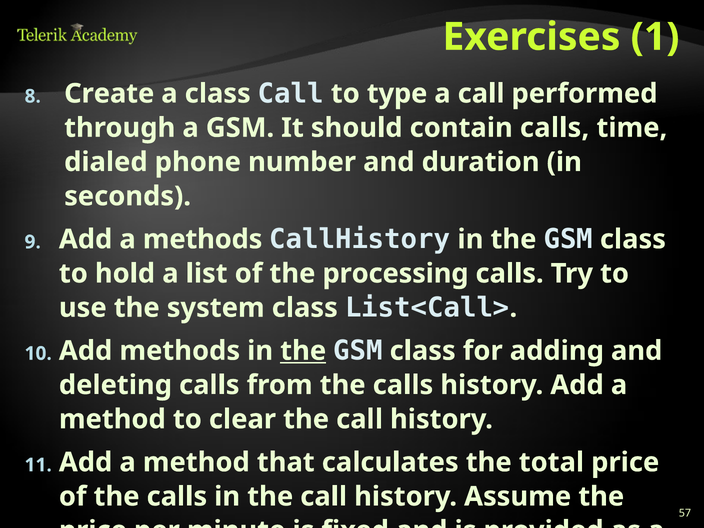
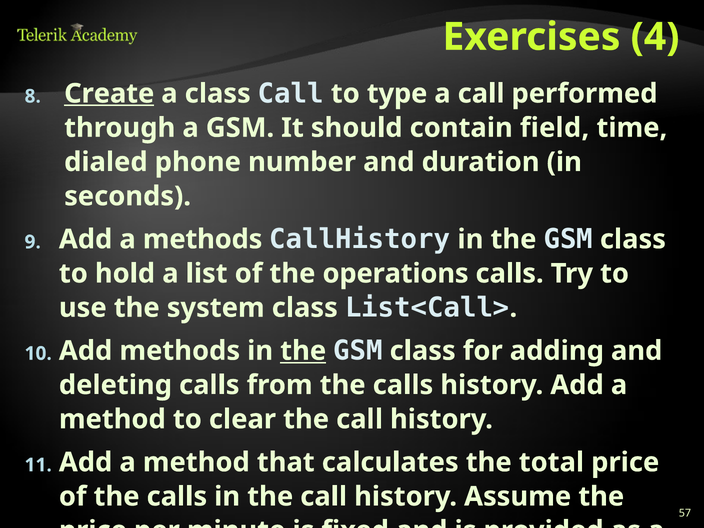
1: 1 -> 4
Create underline: none -> present
contain calls: calls -> field
processing: processing -> operations
